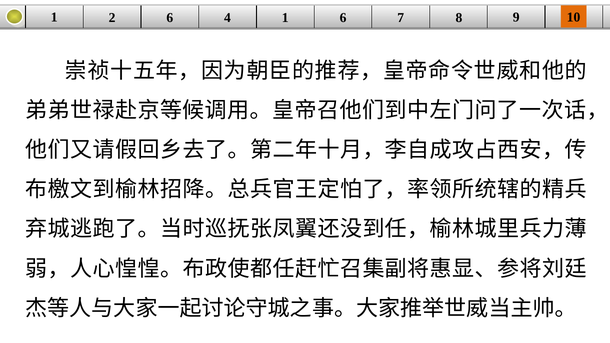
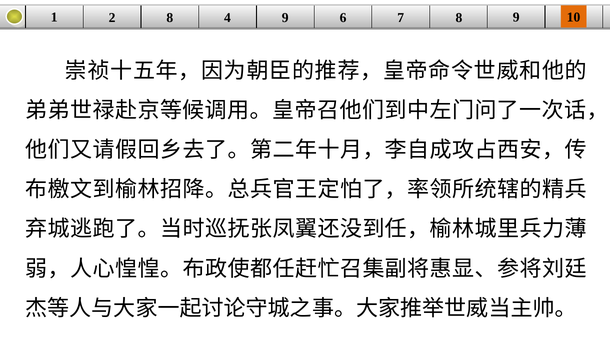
2 6: 6 -> 8
4 1: 1 -> 9
